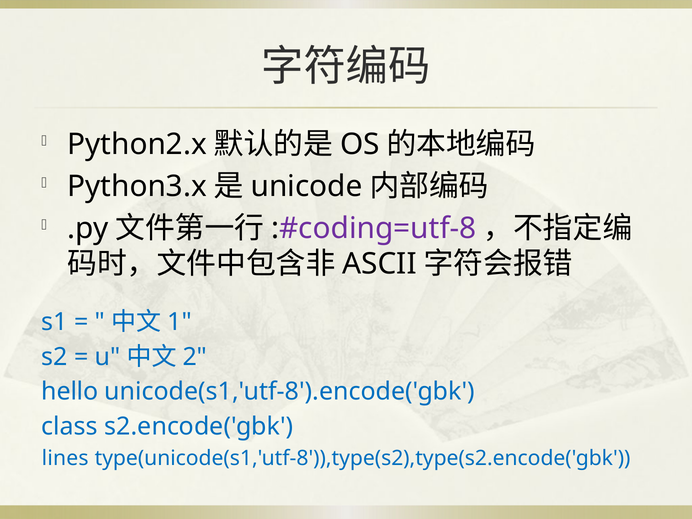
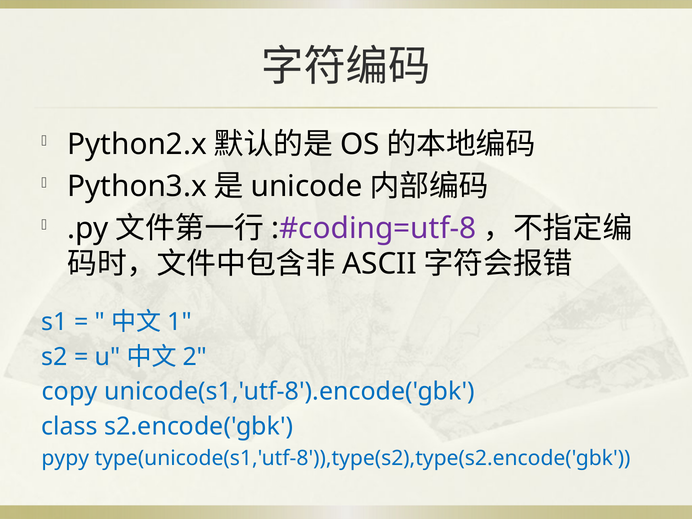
hello: hello -> copy
lines: lines -> pypy
